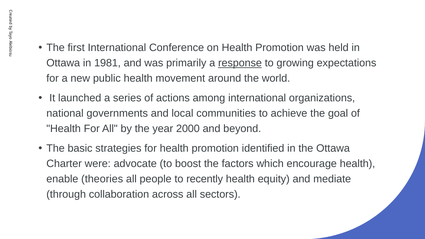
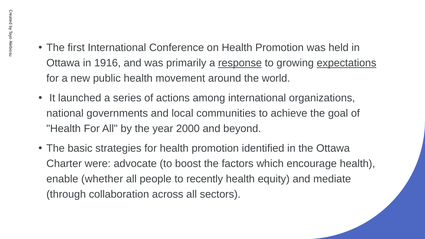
1981: 1981 -> 1916
expectations underline: none -> present
theories: theories -> whether
